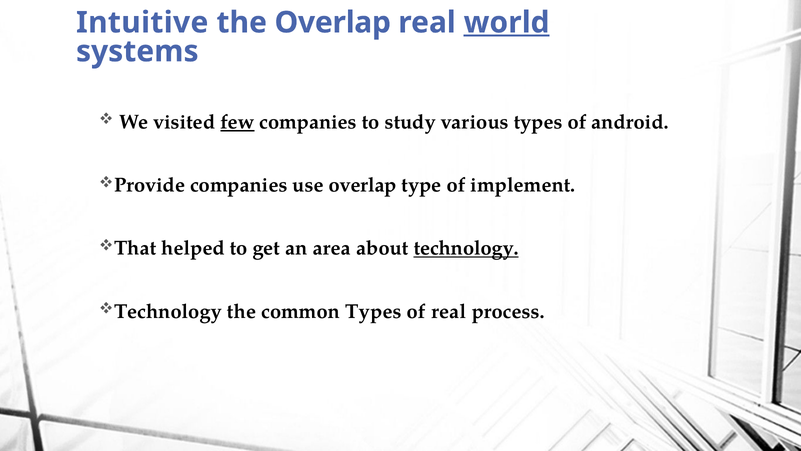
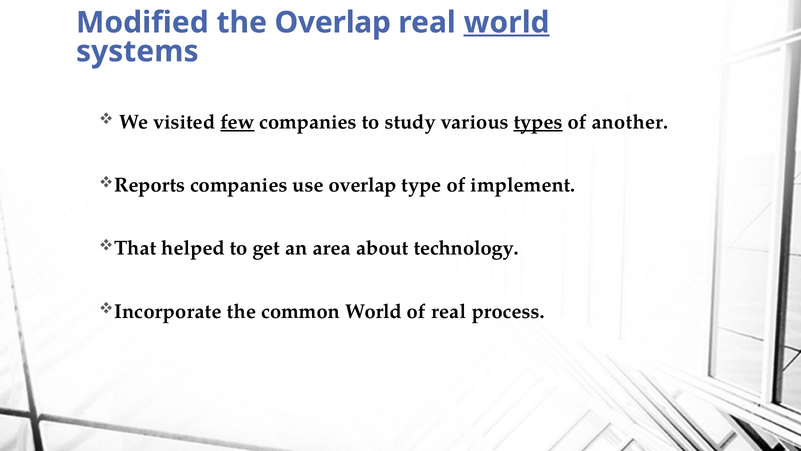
Intuitive: Intuitive -> Modified
types at (538, 122) underline: none -> present
android: android -> another
Provide: Provide -> Reports
technology at (466, 248) underline: present -> none
Technology at (168, 311): Technology -> Incorporate
common Types: Types -> World
